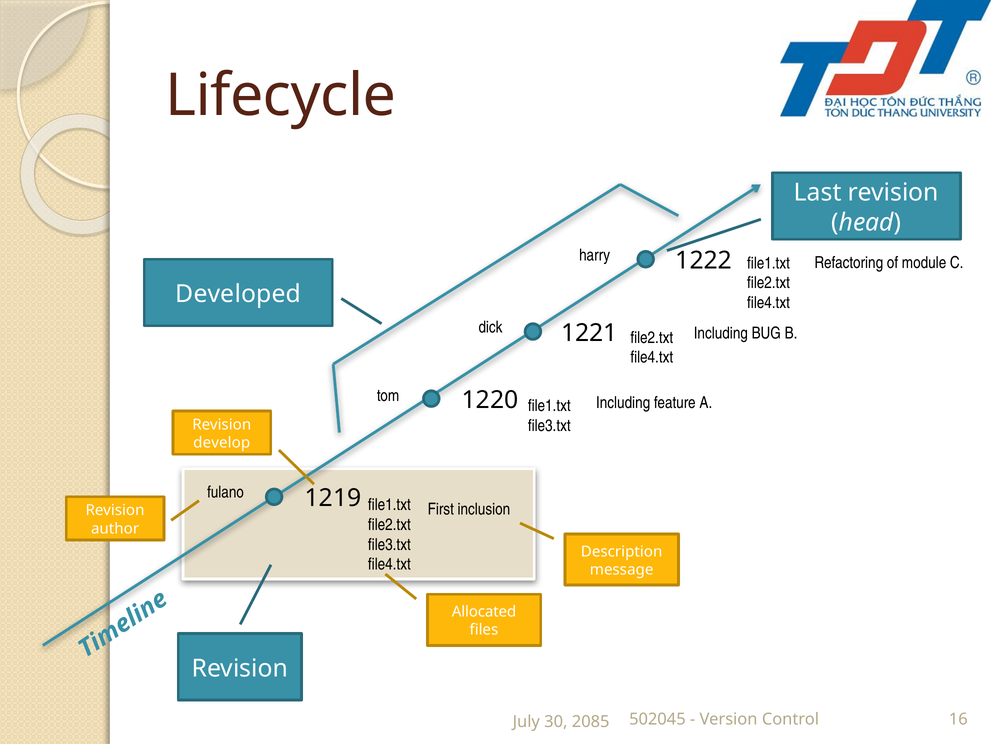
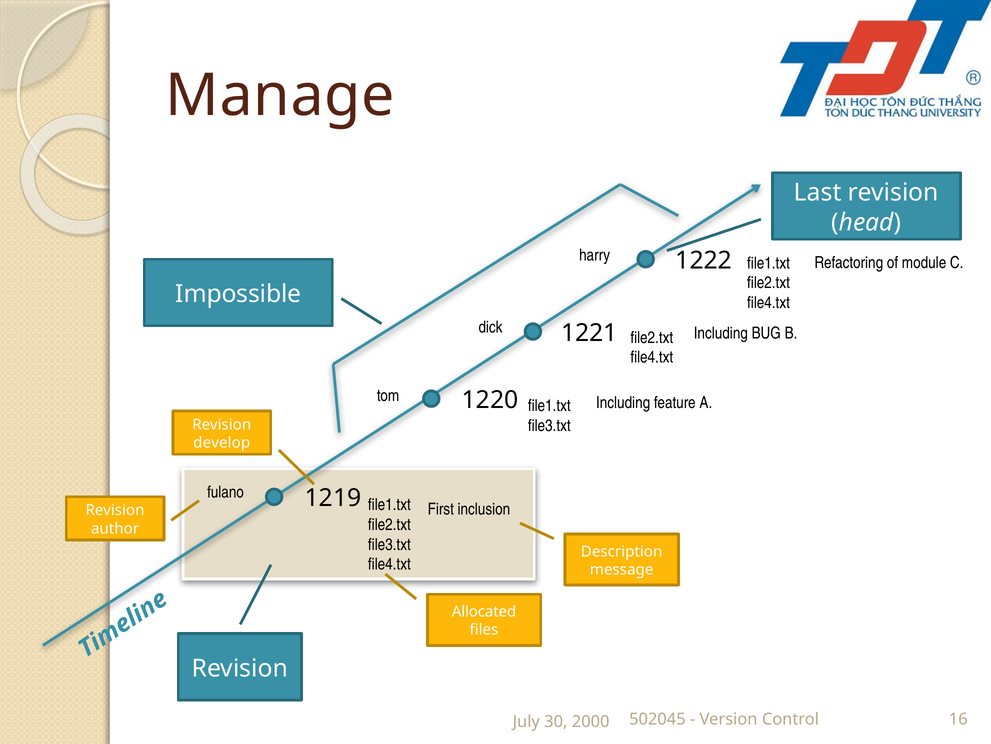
Lifecycle: Lifecycle -> Manage
Developed: Developed -> Impossible
2085: 2085 -> 2000
